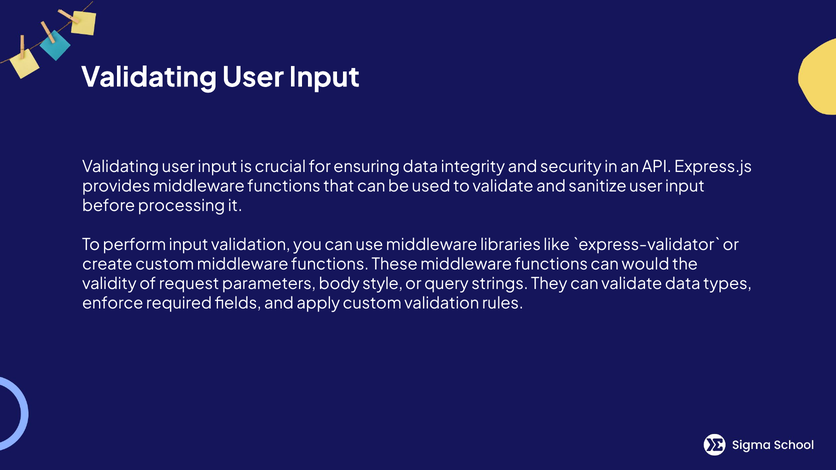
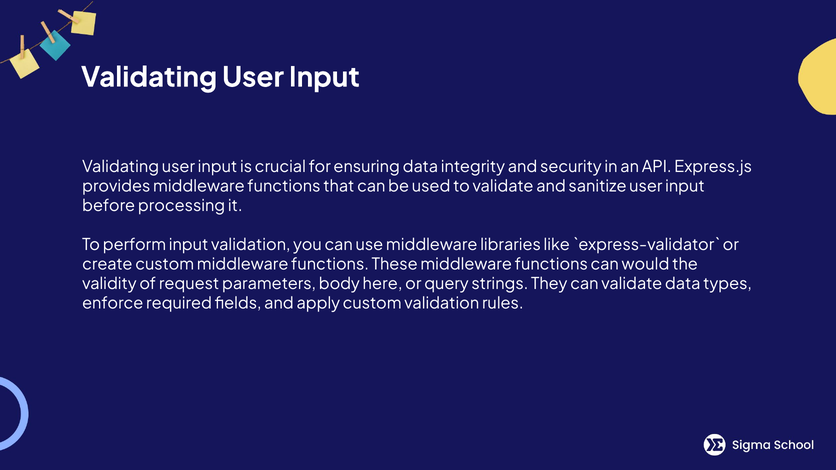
style: style -> here
